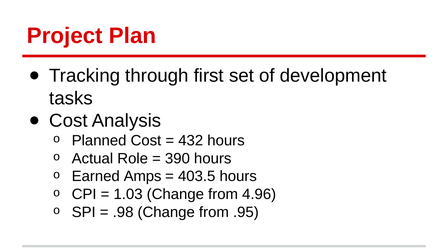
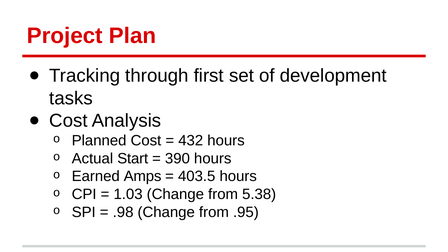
Role: Role -> Start
4.96: 4.96 -> 5.38
